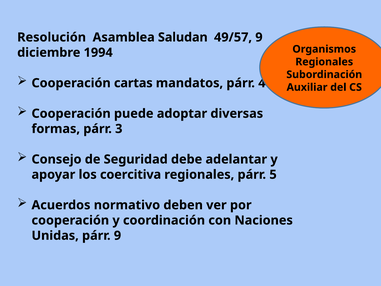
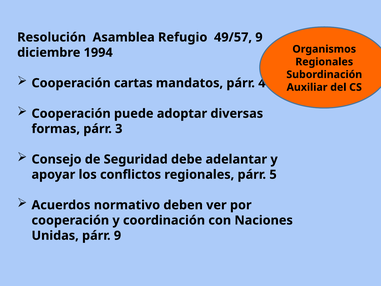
Saludan: Saludan -> Refugio
coercitiva: coercitiva -> conflictos
